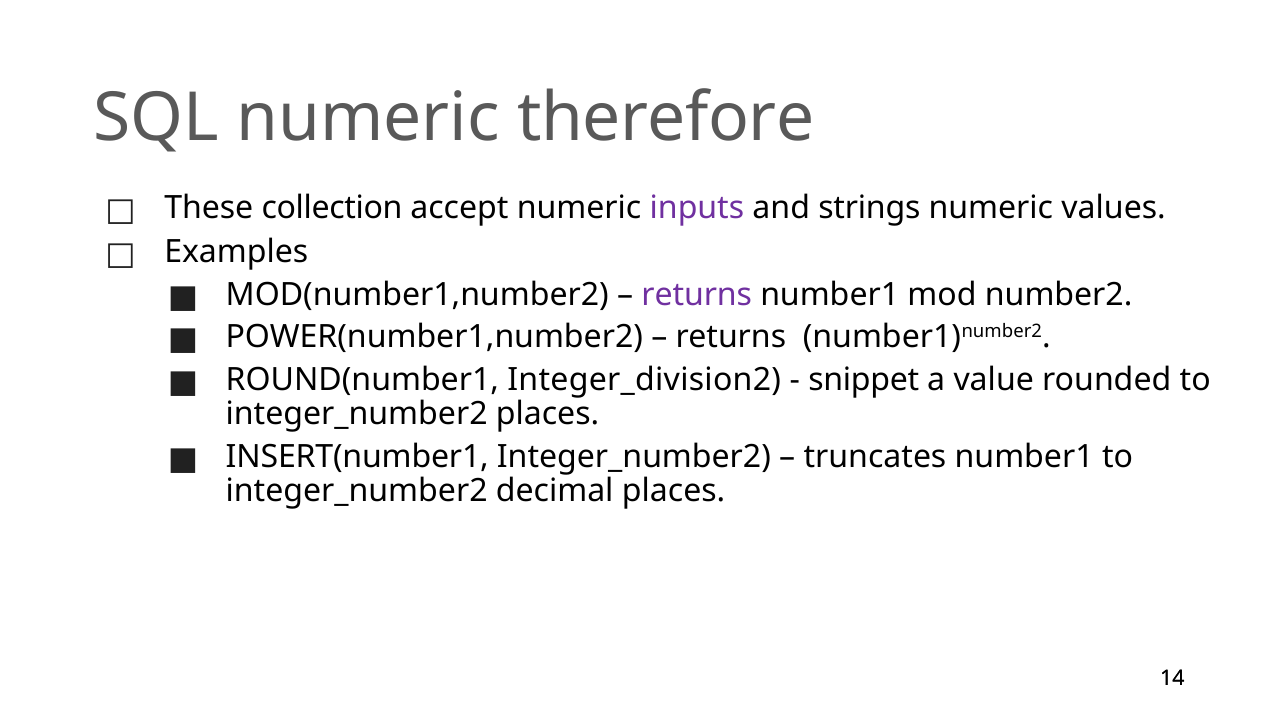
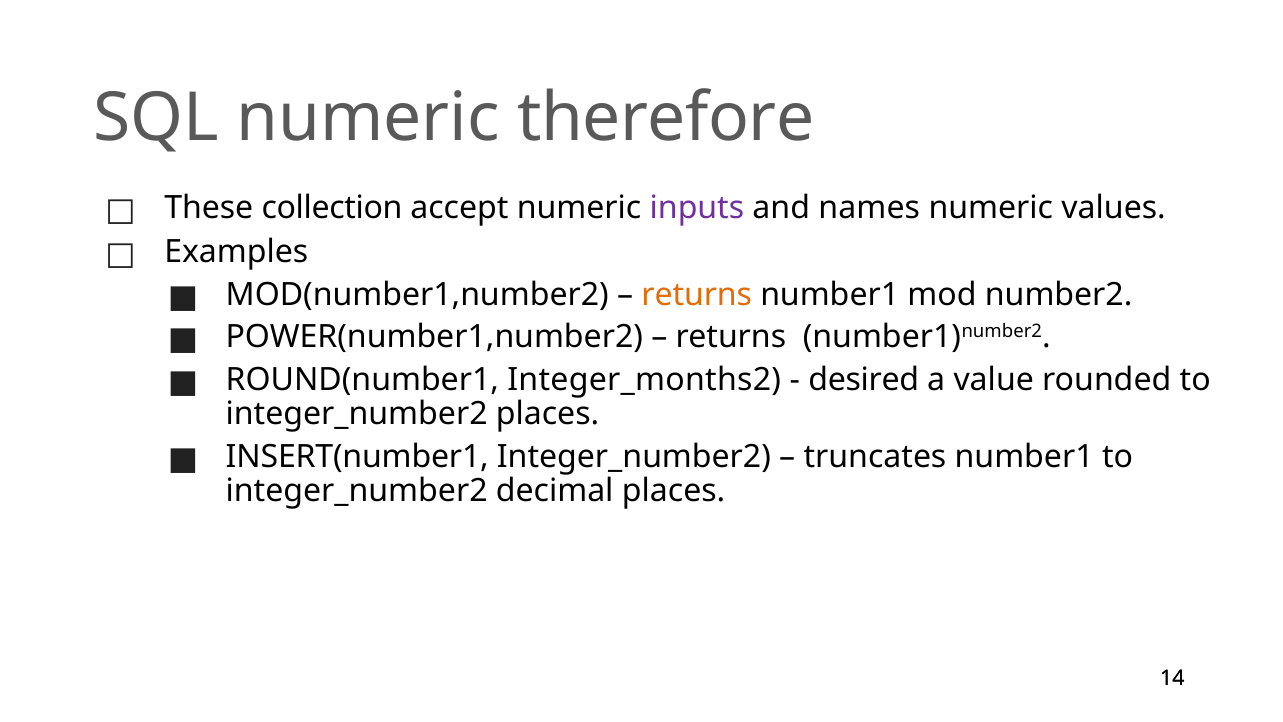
strings: strings -> names
returns at (697, 294) colour: purple -> orange
Integer_division2: Integer_division2 -> Integer_months2
snippet: snippet -> desired
